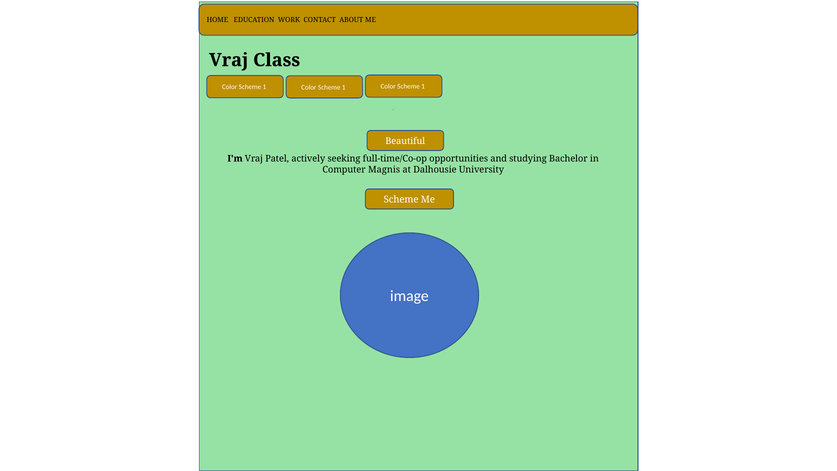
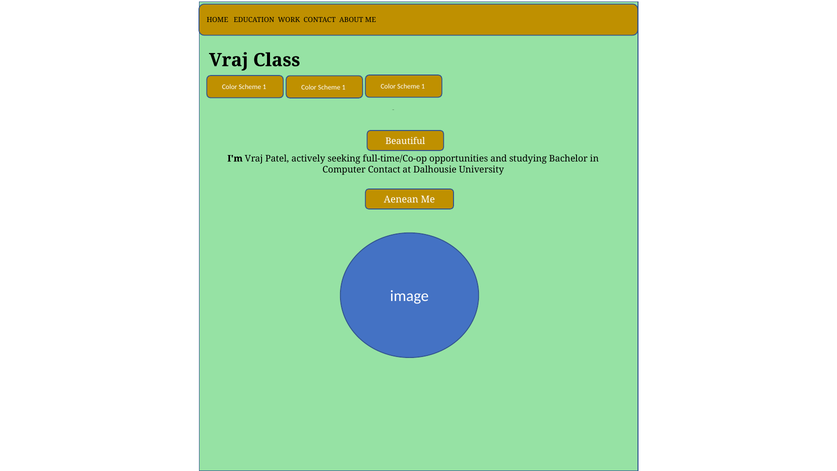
Computer Magnis: Magnis -> Contact
Scheme at (401, 200): Scheme -> Aenean
